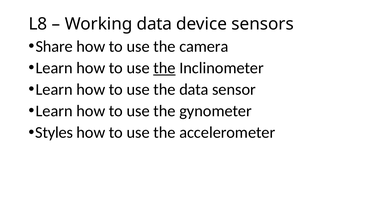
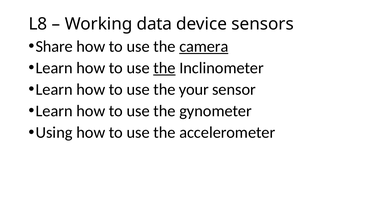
camera underline: none -> present
the data: data -> your
Styles: Styles -> Using
